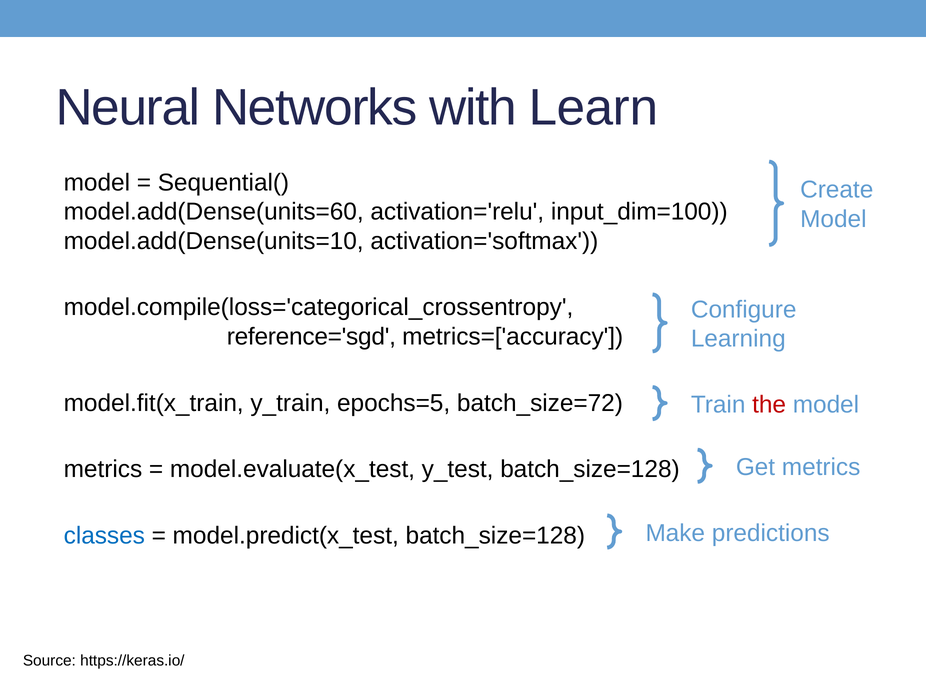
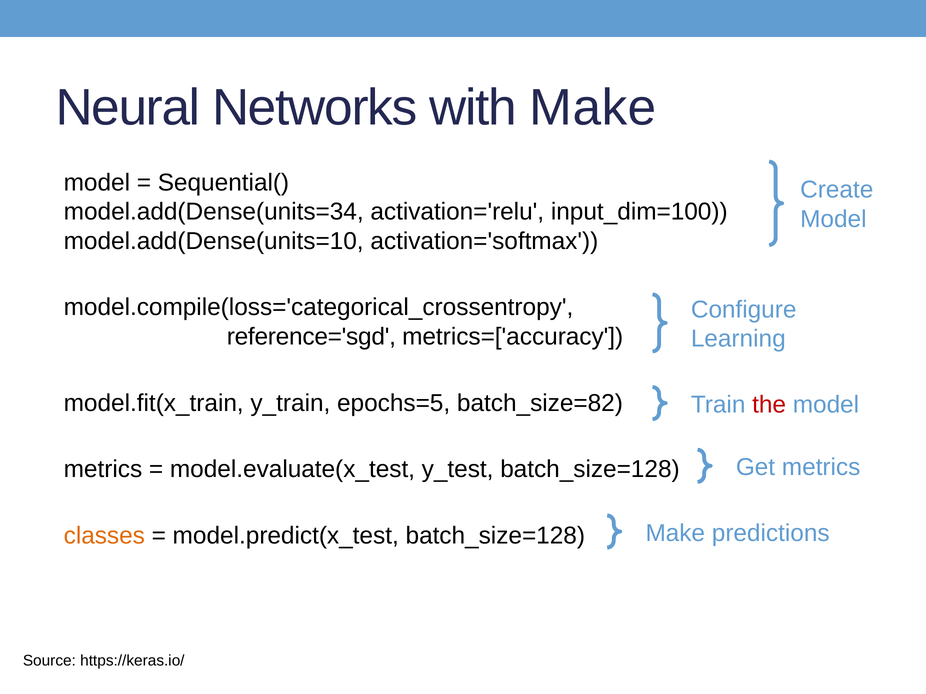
with Learn: Learn -> Make
model.add(Dense(units=60: model.add(Dense(units=60 -> model.add(Dense(units=34
batch_size=72: batch_size=72 -> batch_size=82
classes colour: blue -> orange
